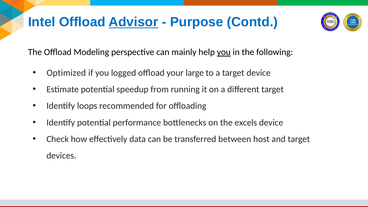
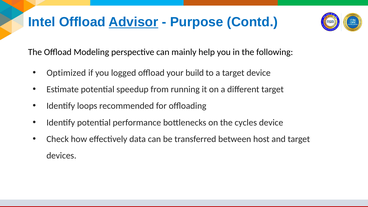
you at (224, 52) underline: present -> none
large: large -> build
excels: excels -> cycles
